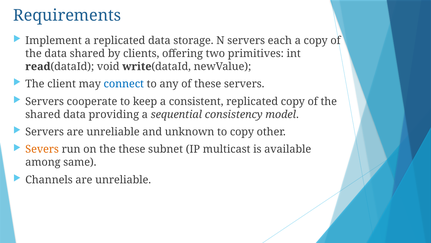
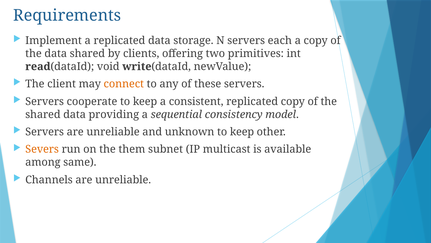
connect colour: blue -> orange
unknown to copy: copy -> keep
the these: these -> them
